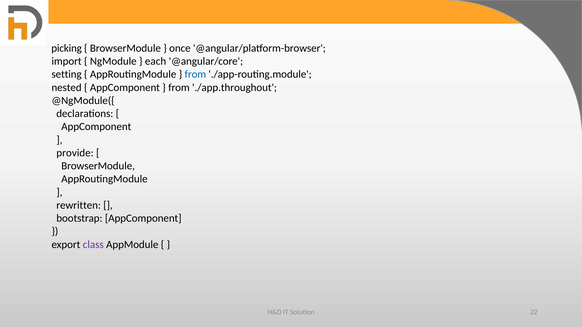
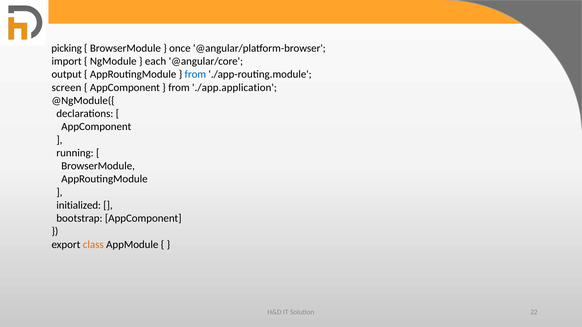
setting: setting -> output
nested: nested -> screen
./app.throughout: ./app.throughout -> ./app.application
provide: provide -> running
rewritten: rewritten -> initialized
class colour: purple -> orange
